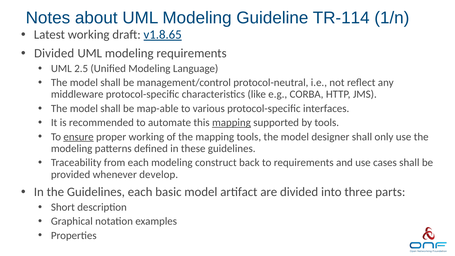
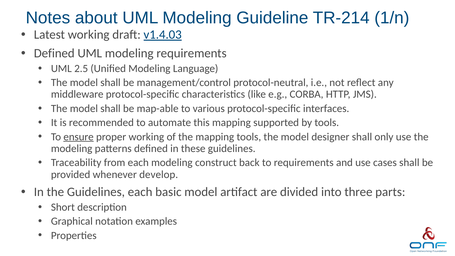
TR-114: TR-114 -> TR-214
v1.8.65: v1.8.65 -> v1.4.03
Divided at (54, 53): Divided -> Defined
mapping at (231, 123) underline: present -> none
